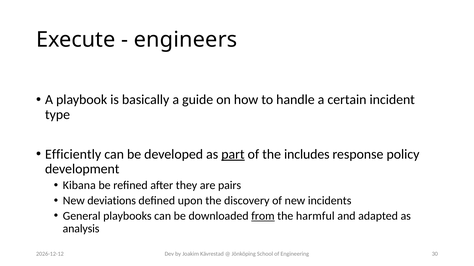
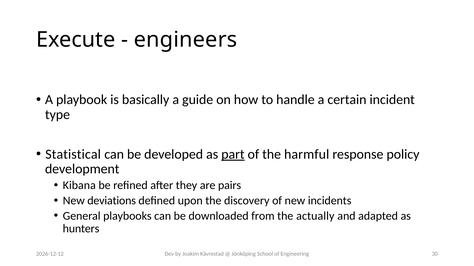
Efficiently: Efficiently -> Statistical
includes: includes -> harmful
from underline: present -> none
harmful: harmful -> actually
analysis: analysis -> hunters
